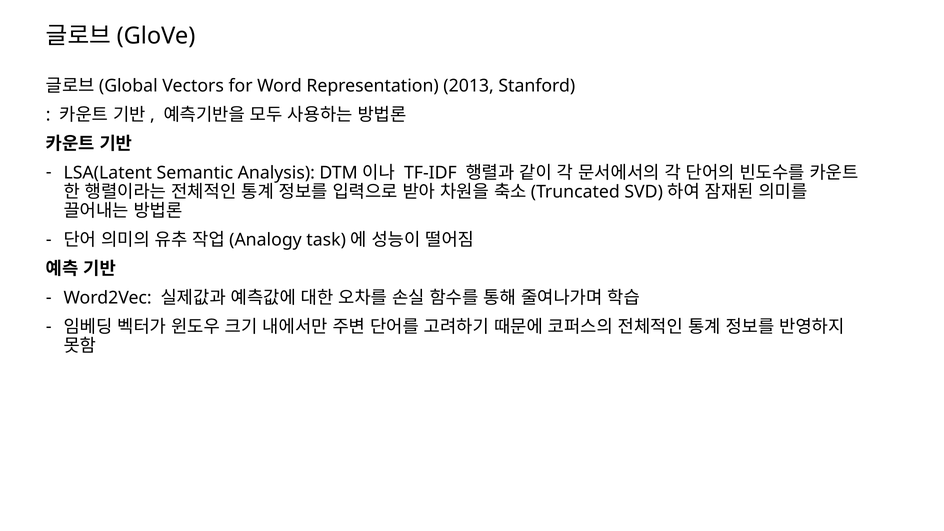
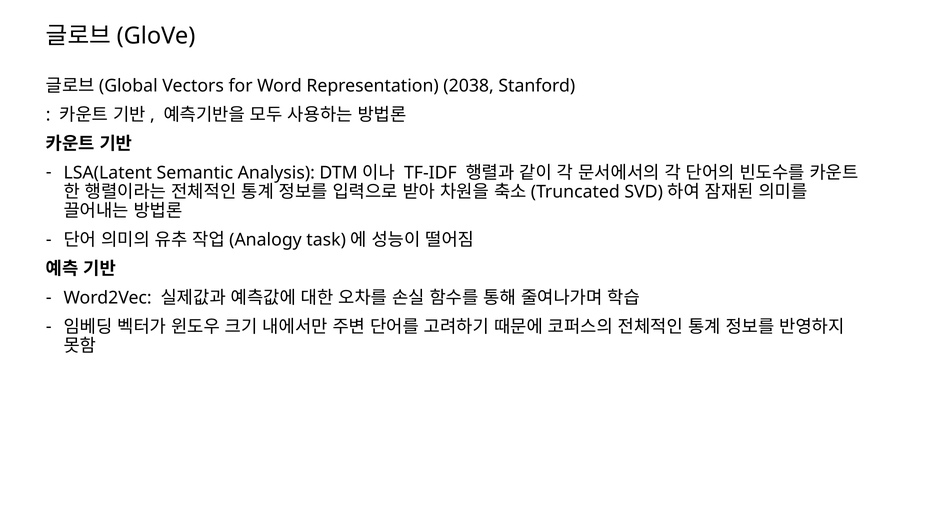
2013: 2013 -> 2038
